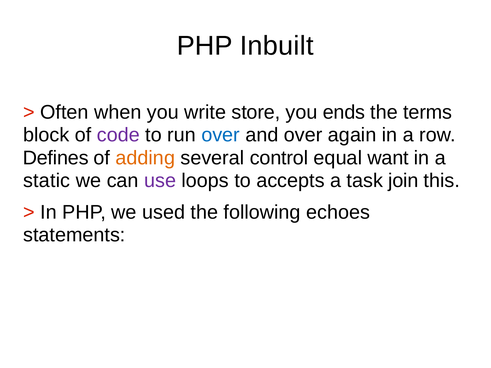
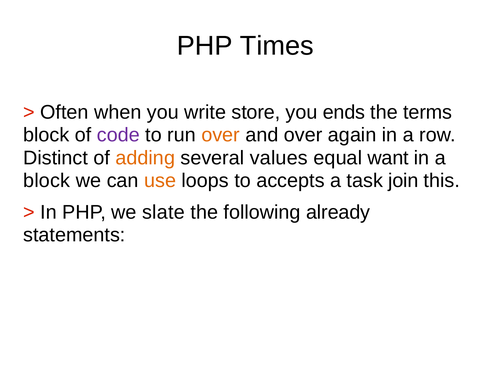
Inbuilt: Inbuilt -> Times
over at (221, 135) colour: blue -> orange
Defines: Defines -> Distinct
control: control -> values
static at (47, 181): static -> block
use colour: purple -> orange
used: used -> slate
echoes: echoes -> already
